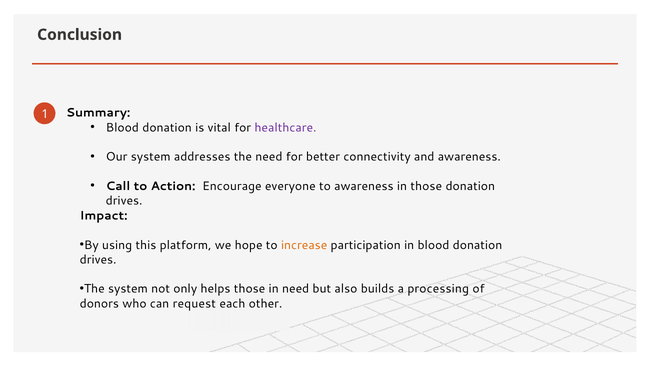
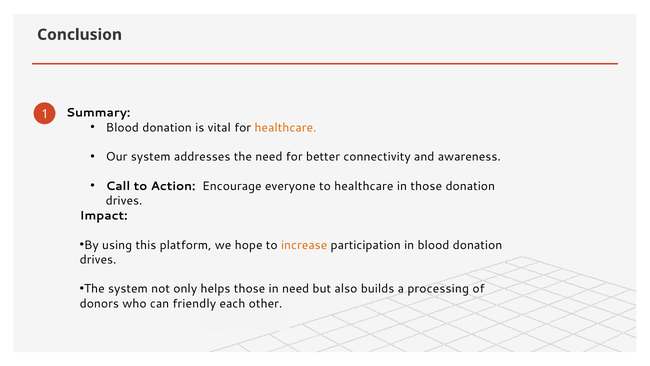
healthcare at (285, 127) colour: purple -> orange
to awareness: awareness -> healthcare
request: request -> friendly
